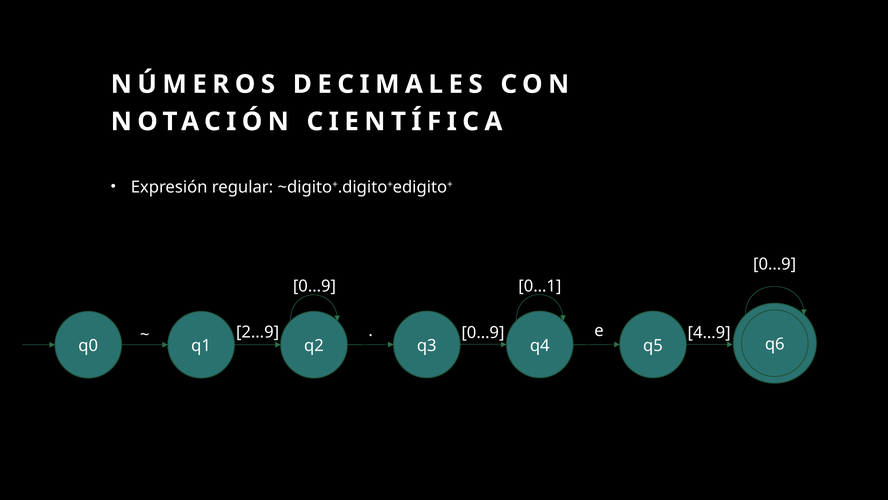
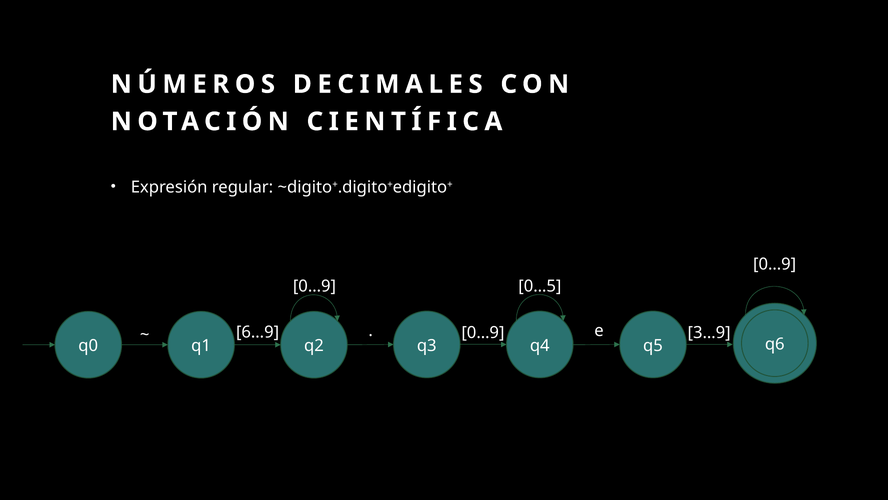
0…1: 0…1 -> 0…5
2…9: 2…9 -> 6…9
4…9: 4…9 -> 3…9
